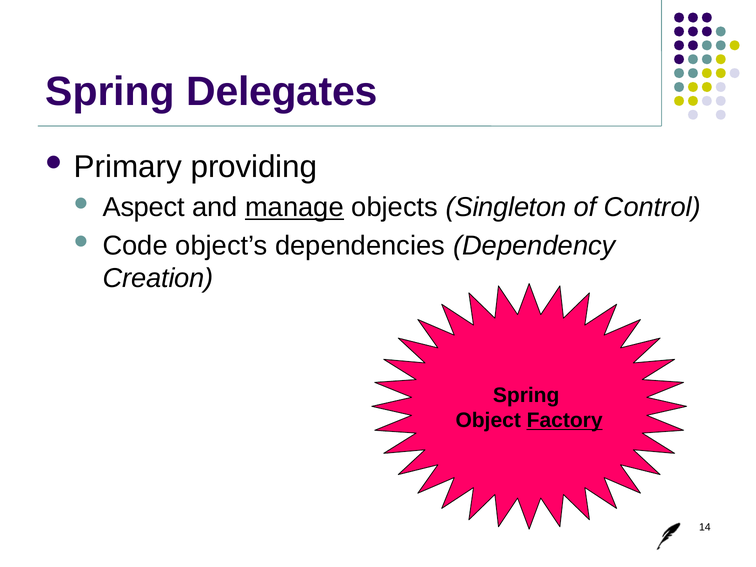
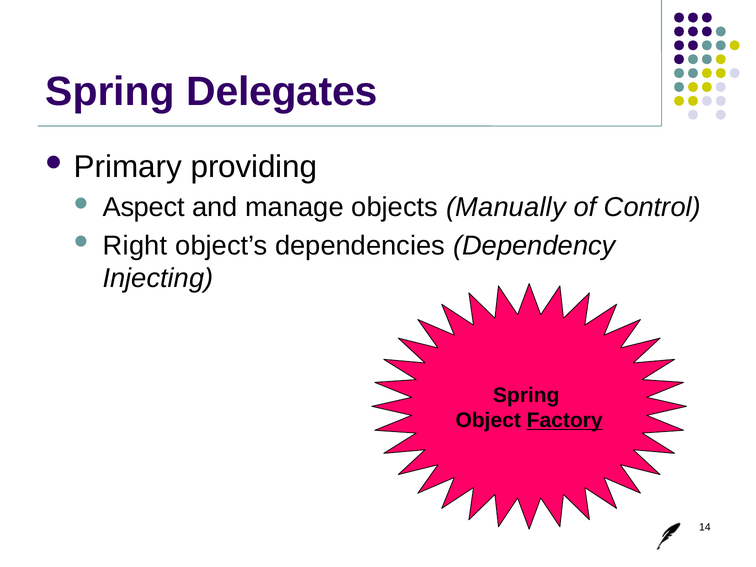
manage underline: present -> none
Singleton: Singleton -> Manually
Code: Code -> Right
Creation: Creation -> Injecting
